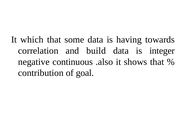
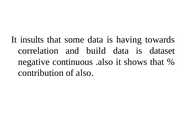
which: which -> insults
integer: integer -> dataset
goal: goal -> also
